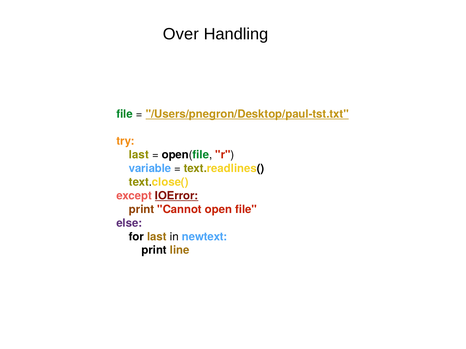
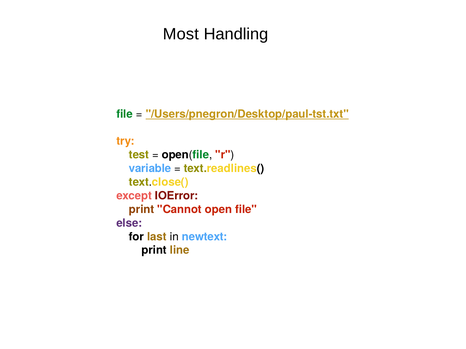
Over: Over -> Most
last at (139, 155): last -> test
IOError underline: present -> none
